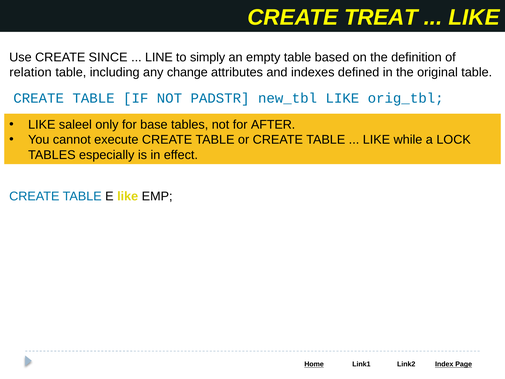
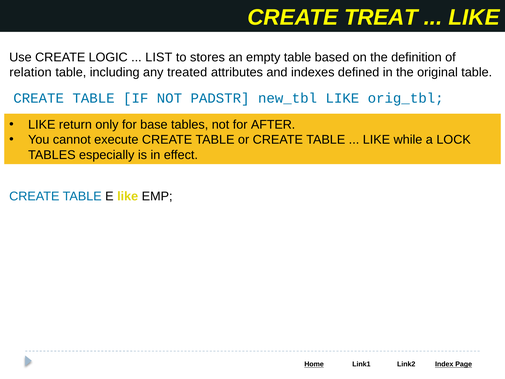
SINCE: SINCE -> LOGIC
LINE: LINE -> LIST
simply: simply -> stores
change: change -> treated
saleel: saleel -> return
